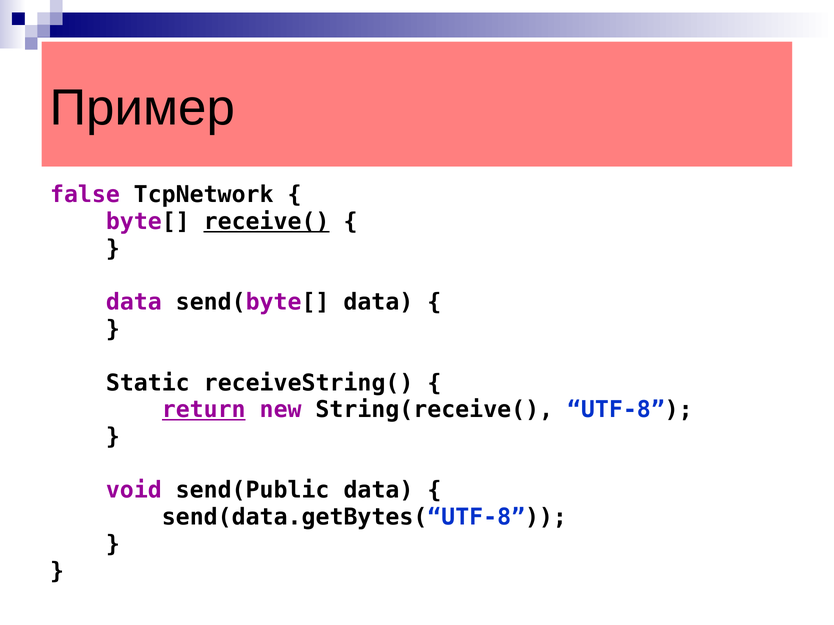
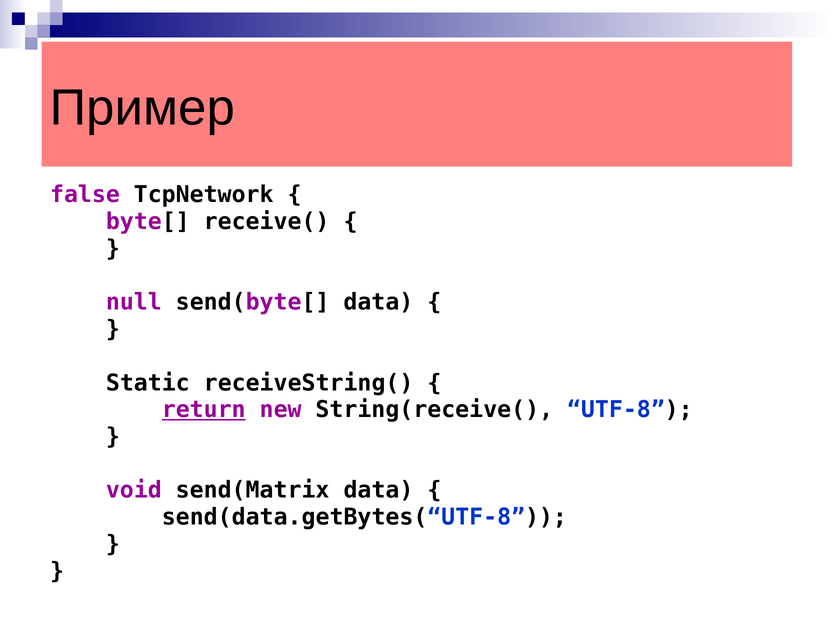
receive( underline: present -> none
data at (134, 303): data -> null
send(Public: send(Public -> send(Matrix
